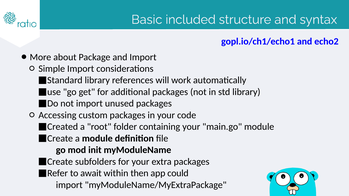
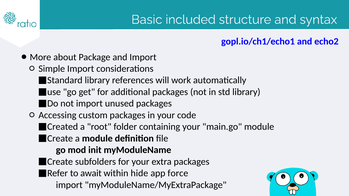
then: then -> hide
could: could -> force
